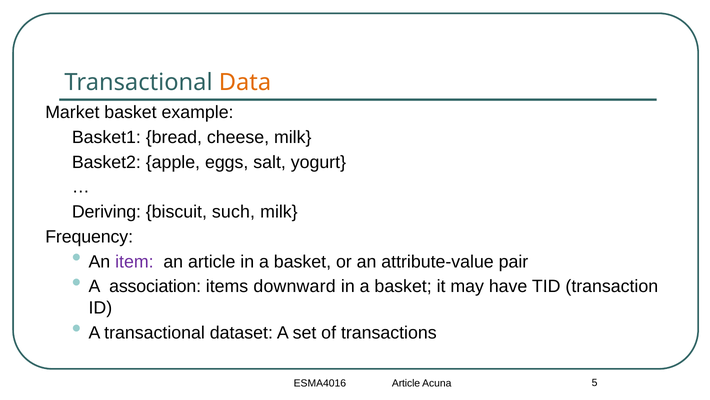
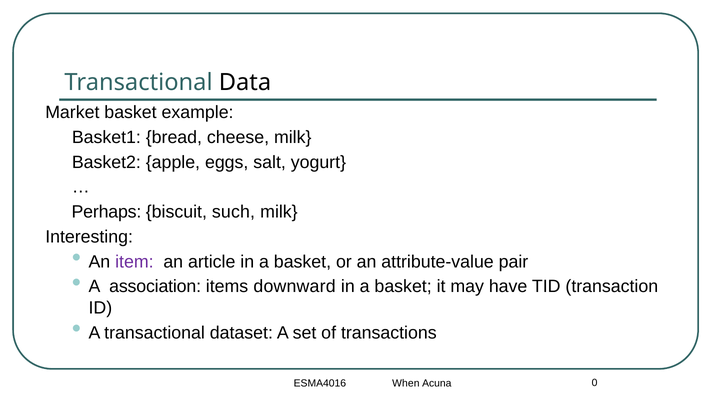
Data colour: orange -> black
Deriving: Deriving -> Perhaps
Frequency: Frequency -> Interesting
ESMA4016 Article: Article -> When
5: 5 -> 0
